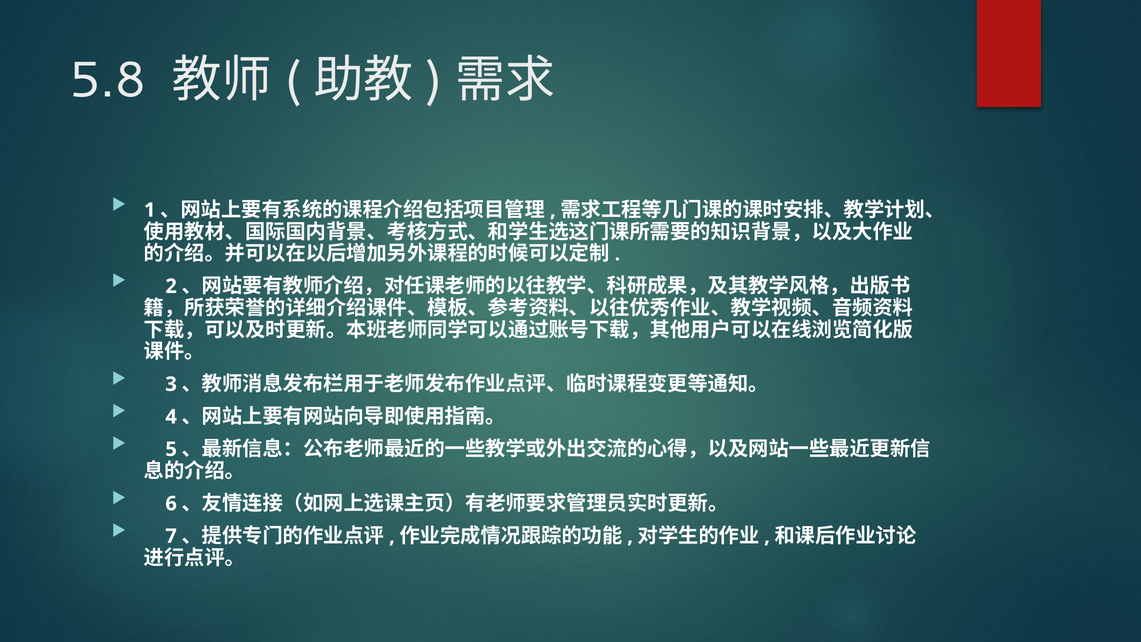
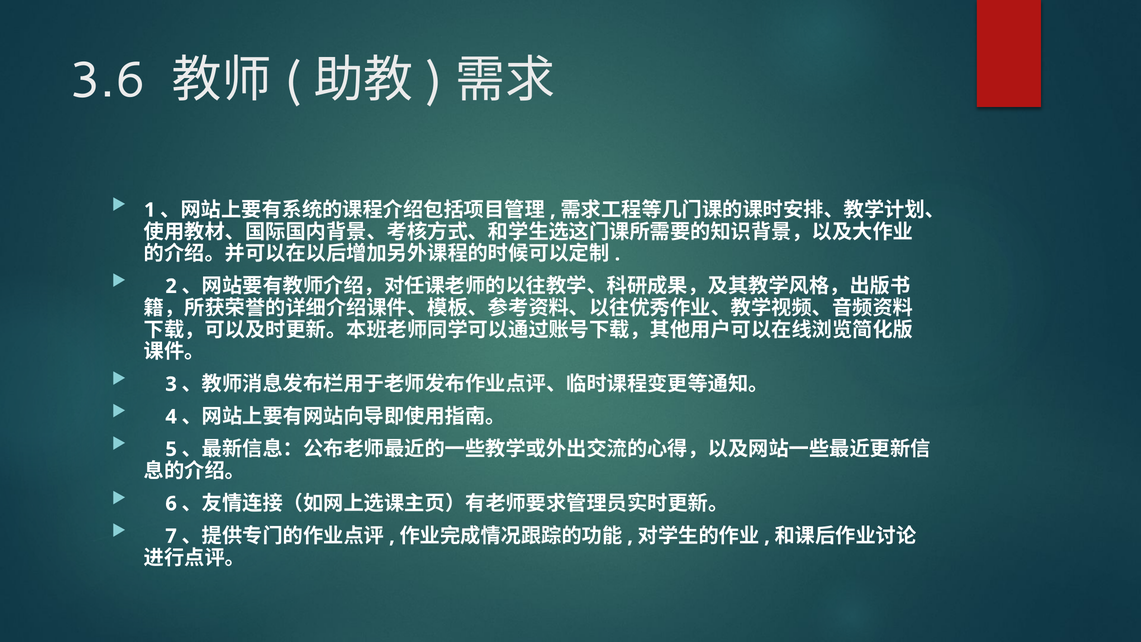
5.8: 5.8 -> 3.6
